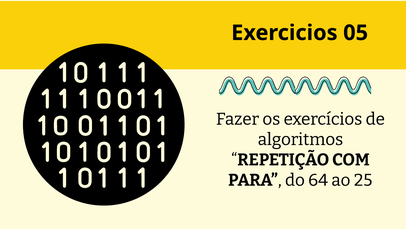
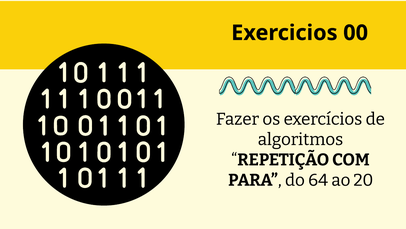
05: 05 -> 00
25: 25 -> 20
